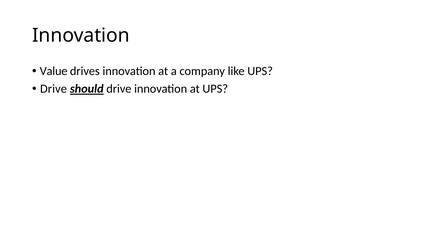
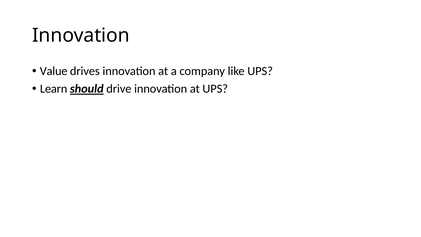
Drive at (54, 89): Drive -> Learn
